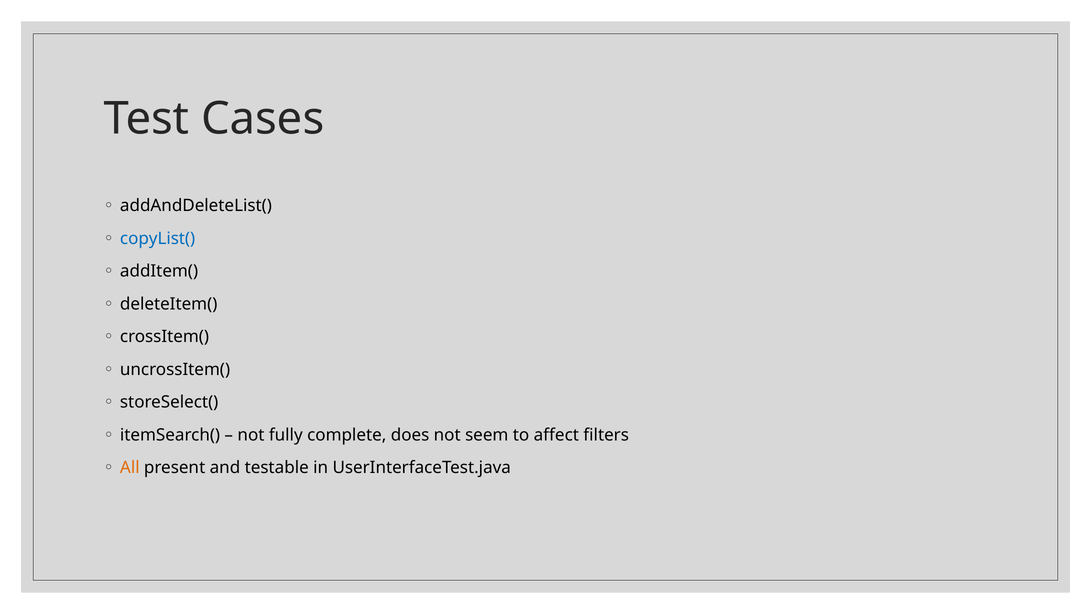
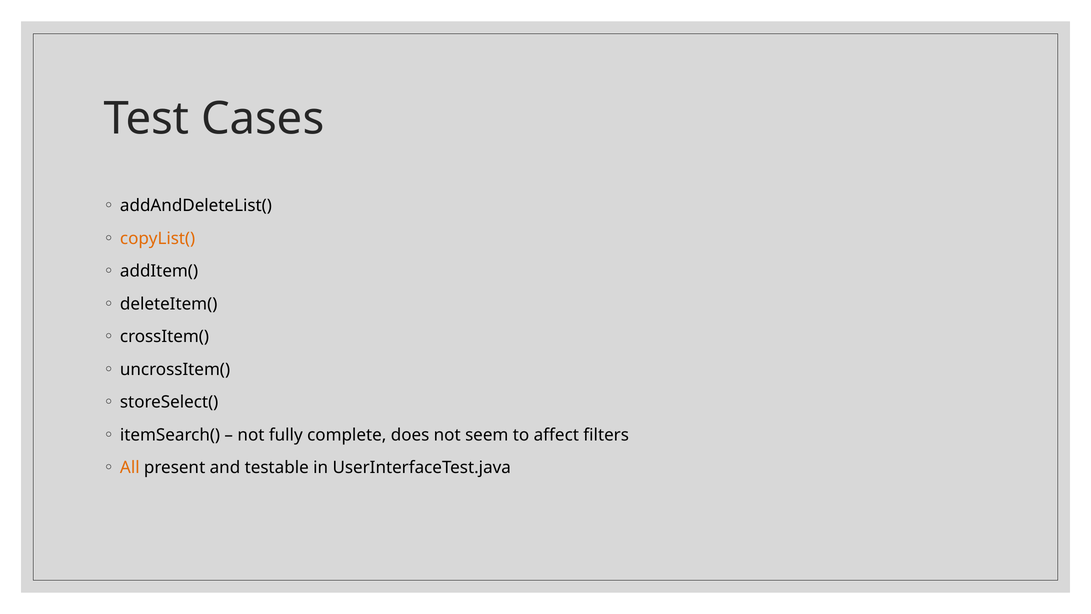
copyList( colour: blue -> orange
